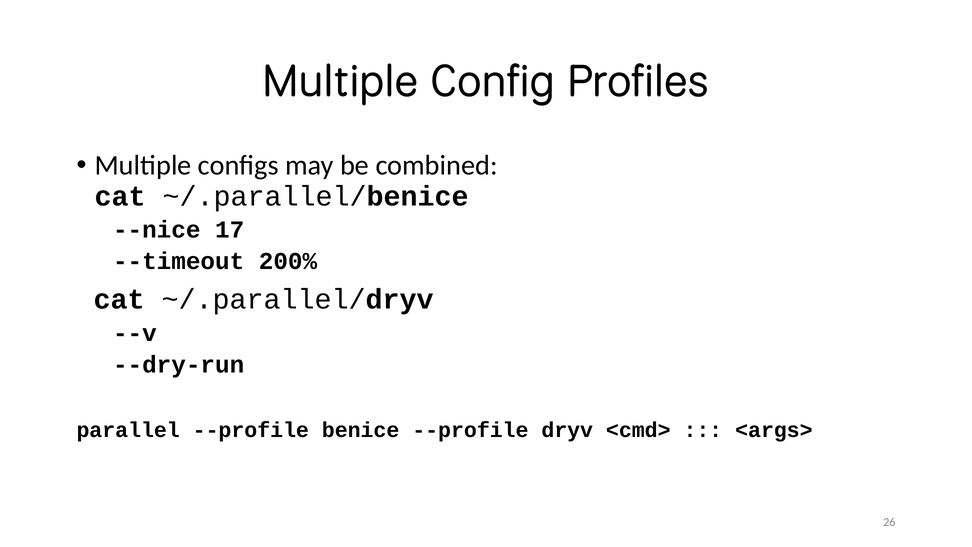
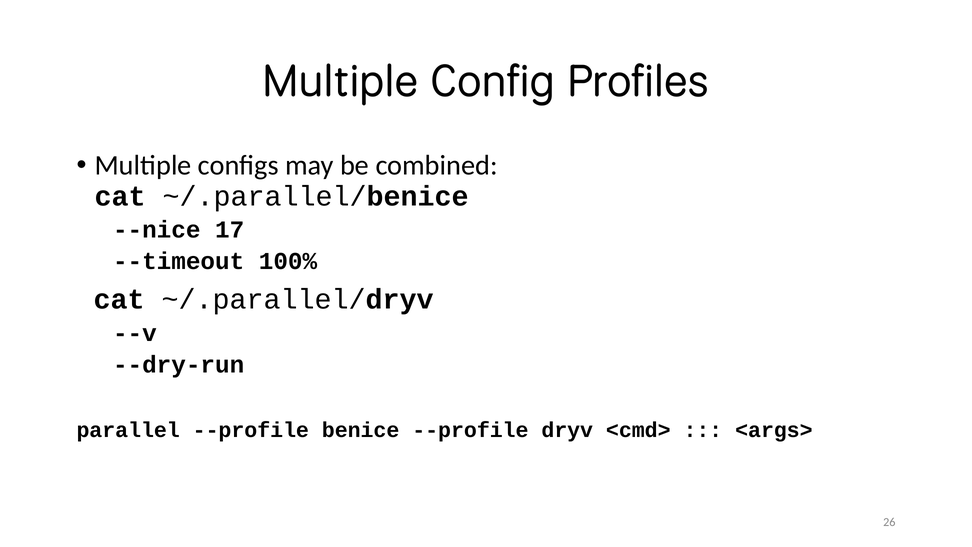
200%: 200% -> 100%
